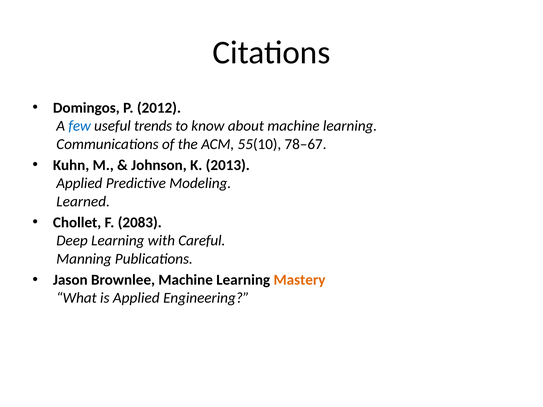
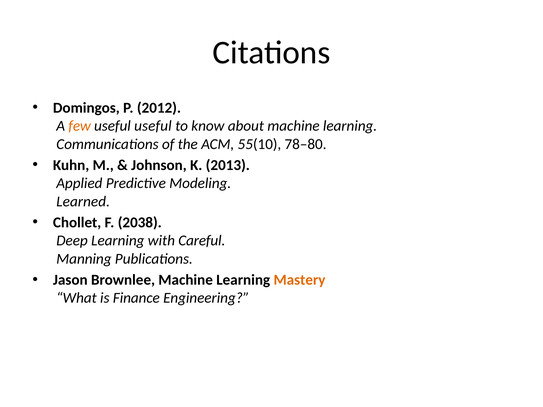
few colour: blue -> orange
useful trends: trends -> useful
78–67: 78–67 -> 78–80
2083: 2083 -> 2038
is Applied: Applied -> Finance
